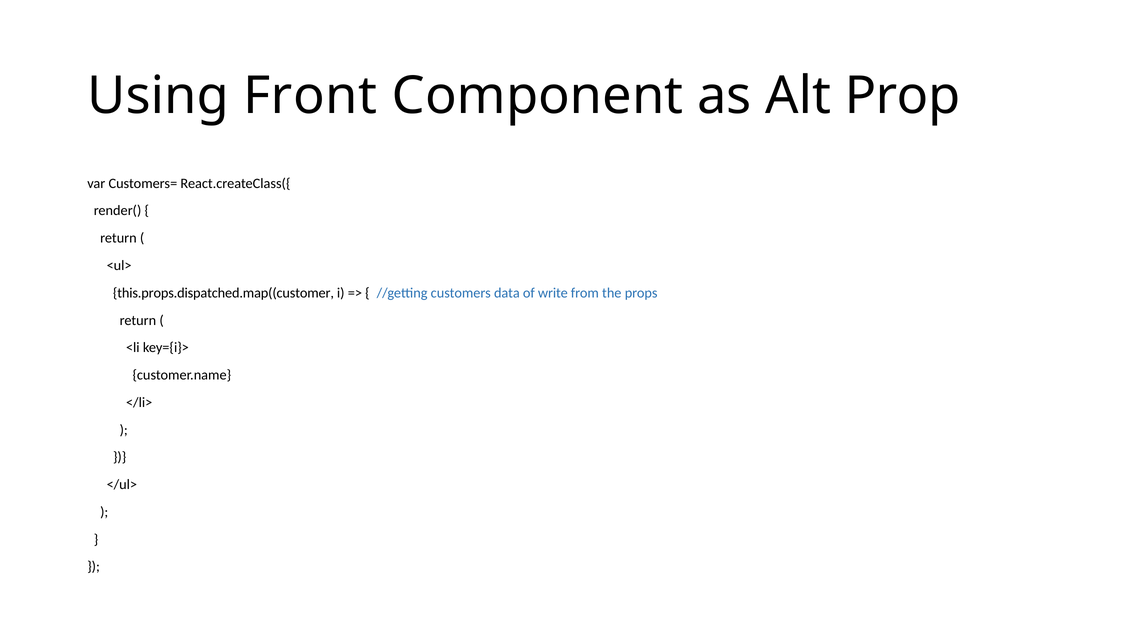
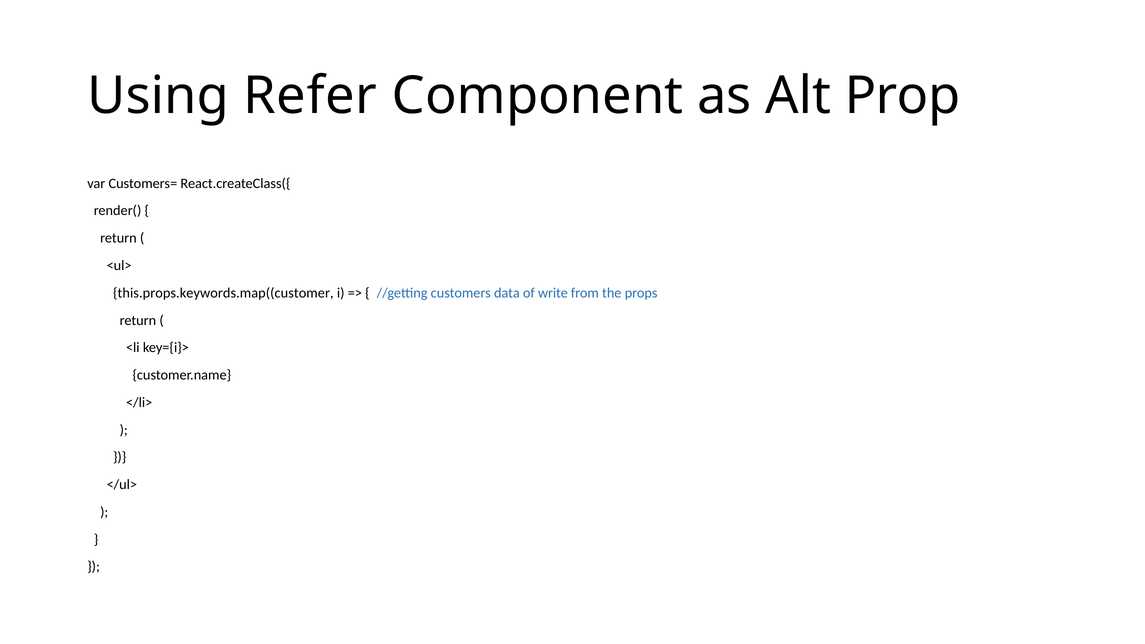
Front: Front -> Refer
this.props.dispatched.map((customer: this.props.dispatched.map((customer -> this.props.keywords.map((customer
